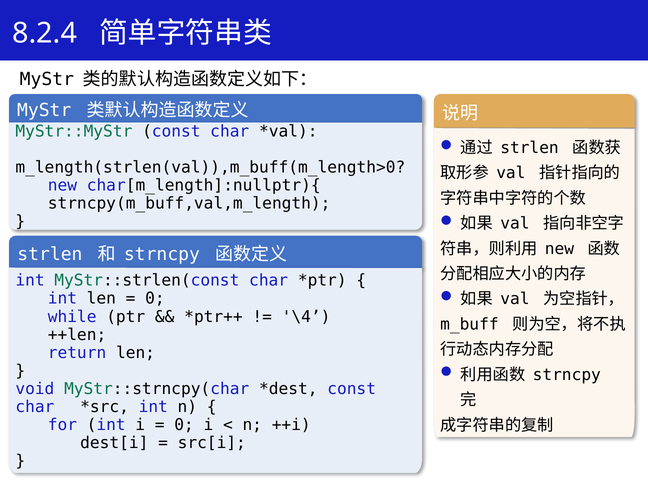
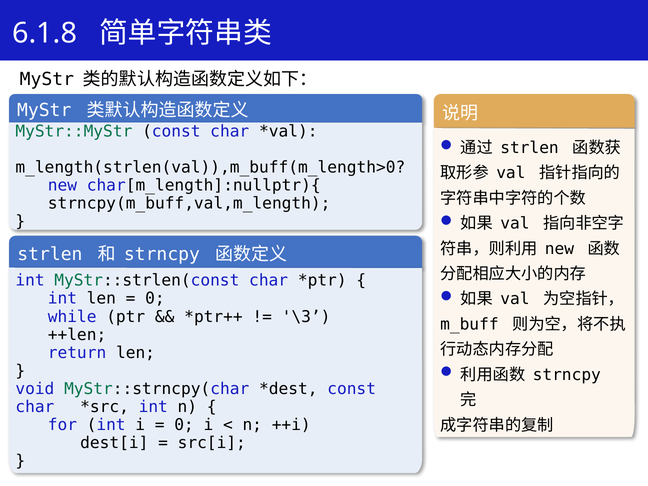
8.2.4: 8.2.4 -> 6.1.8
\4: \4 -> \3
